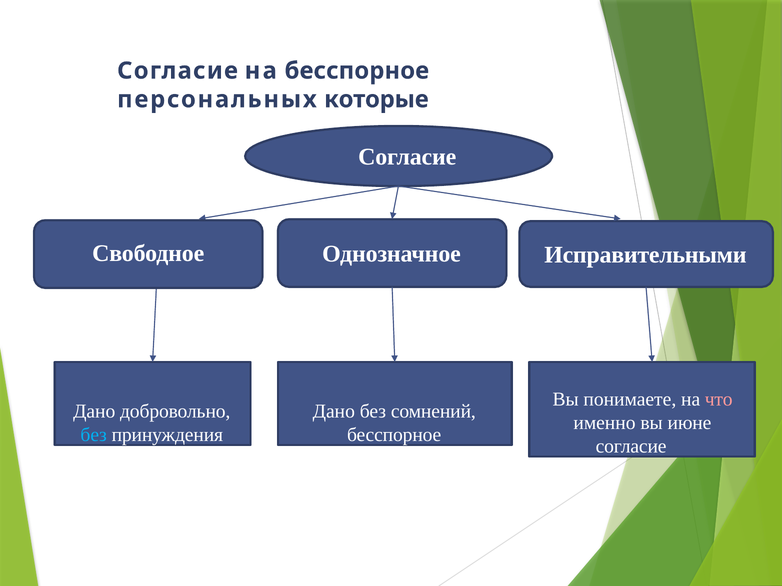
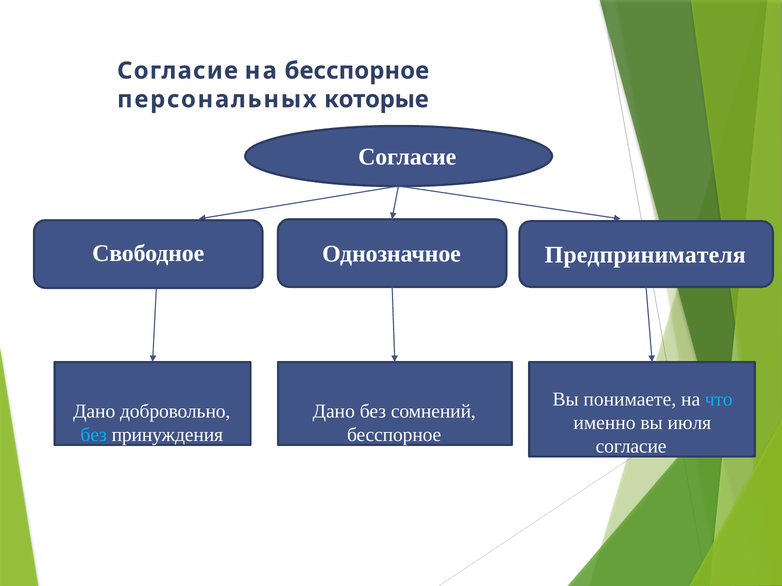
Исправительными: Исправительными -> Предпринимателя
что colour: pink -> light blue
июне: июне -> июля
